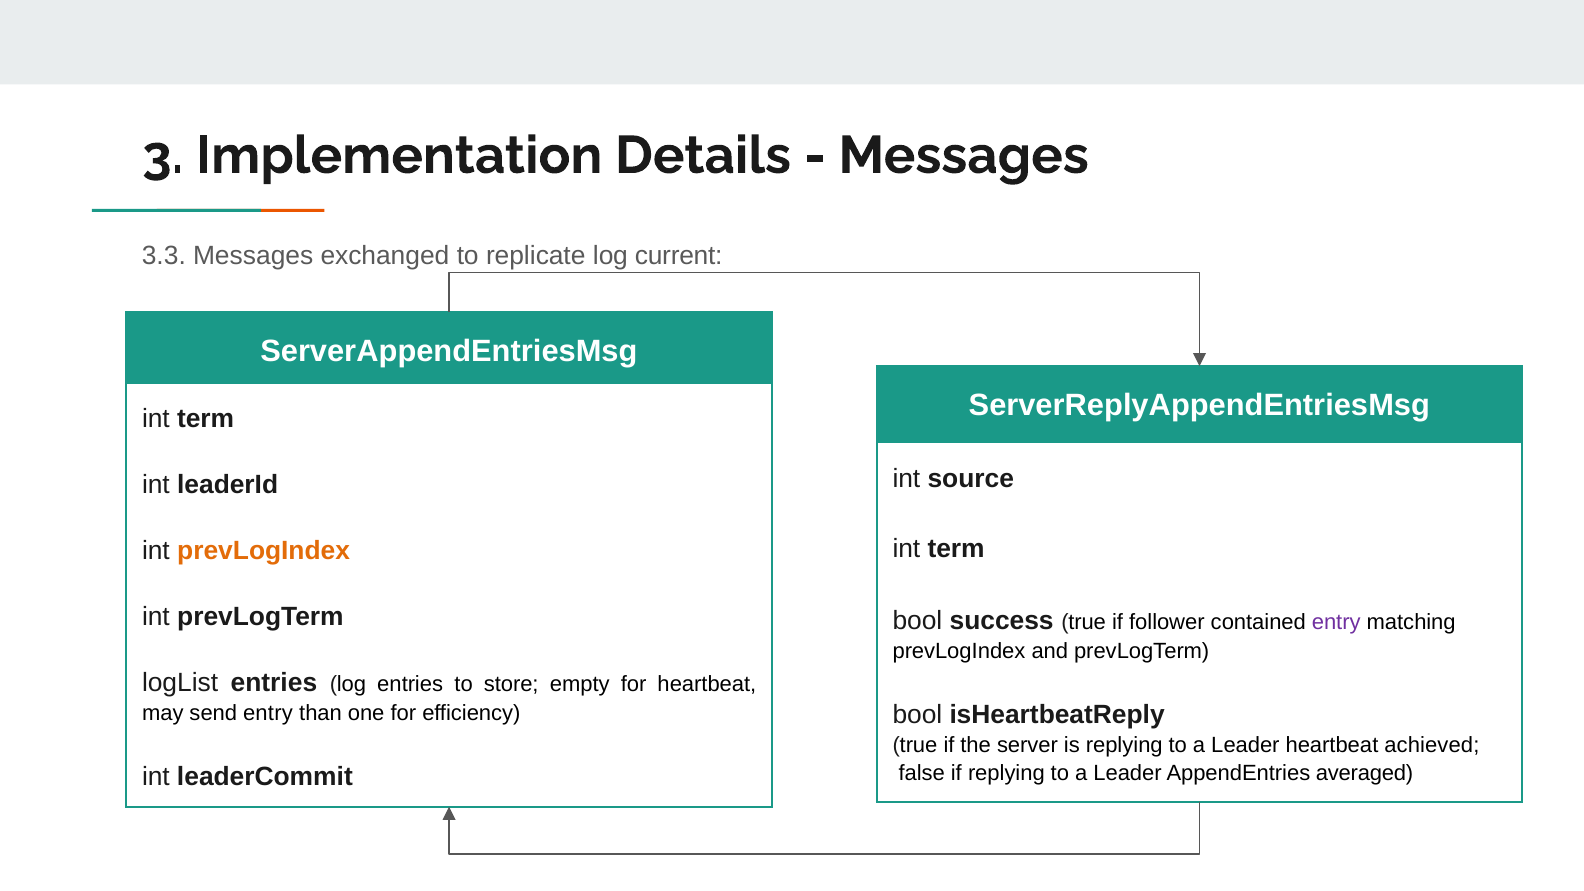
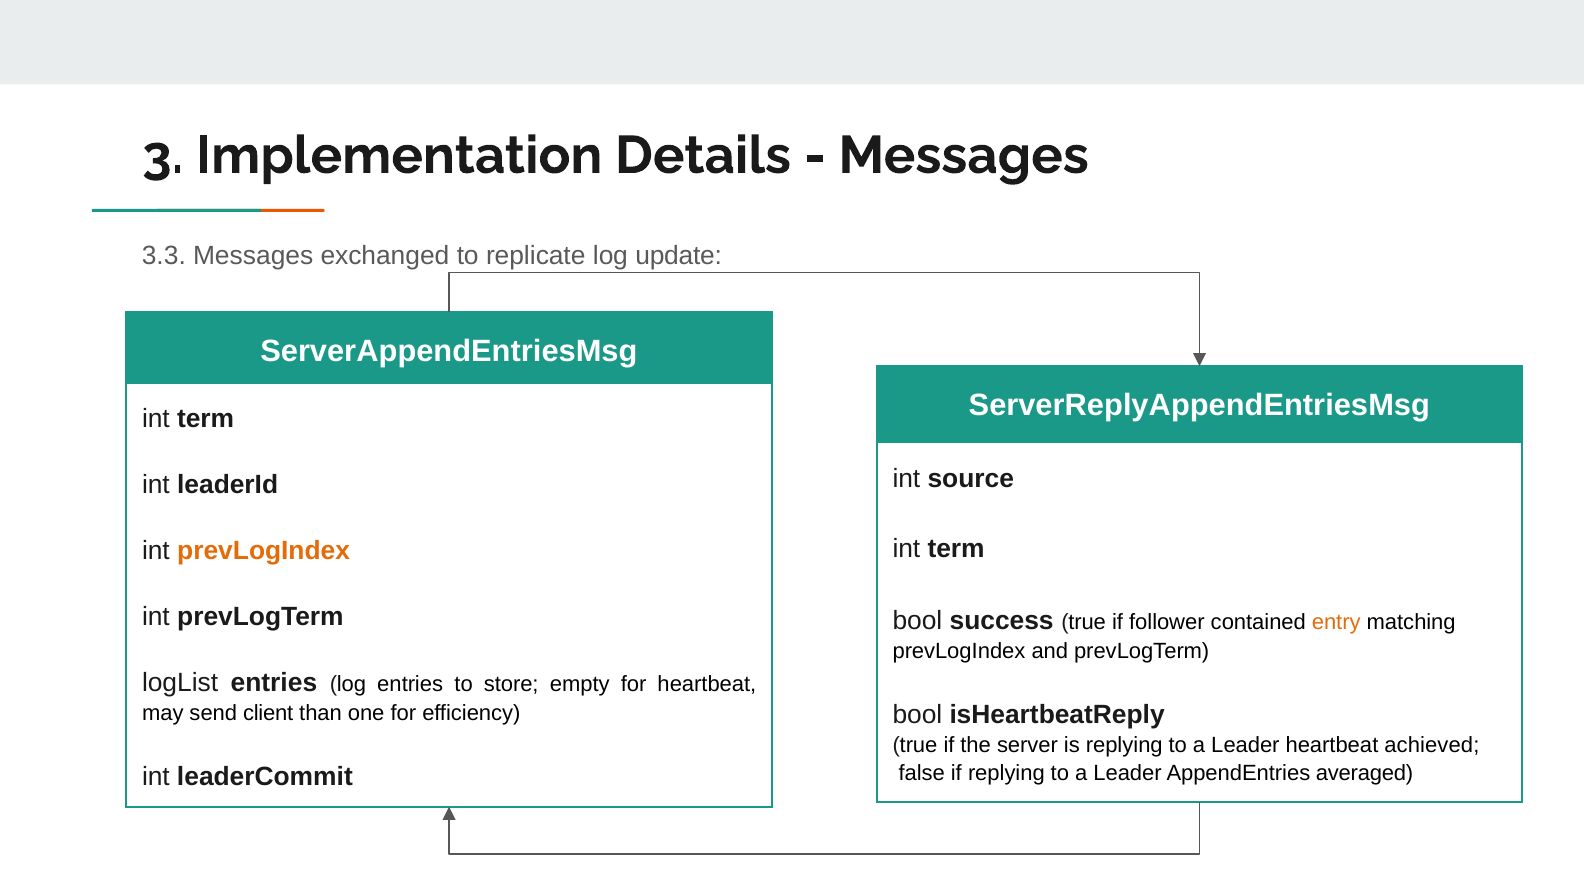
current: current -> update
entry at (1336, 623) colour: purple -> orange
send entry: entry -> client
